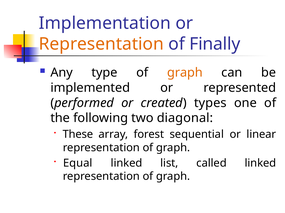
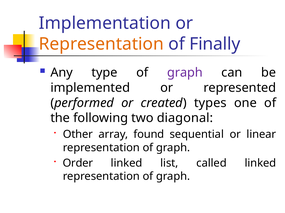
graph at (185, 73) colour: orange -> purple
These: These -> Other
forest: forest -> found
Equal: Equal -> Order
